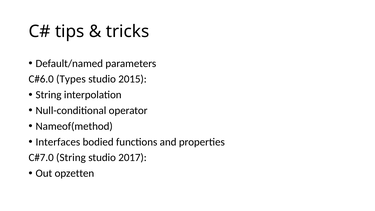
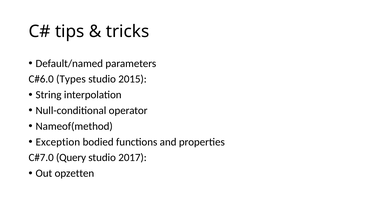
Interfaces: Interfaces -> Exception
String at (71, 158): String -> Query
